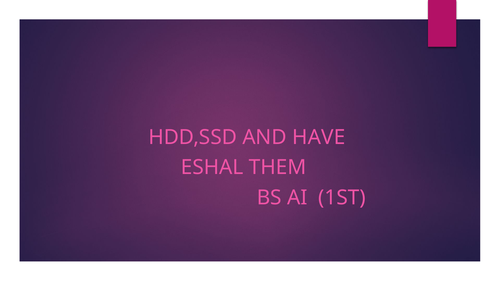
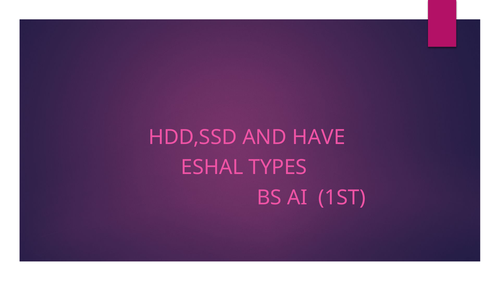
THEM: THEM -> TYPES
